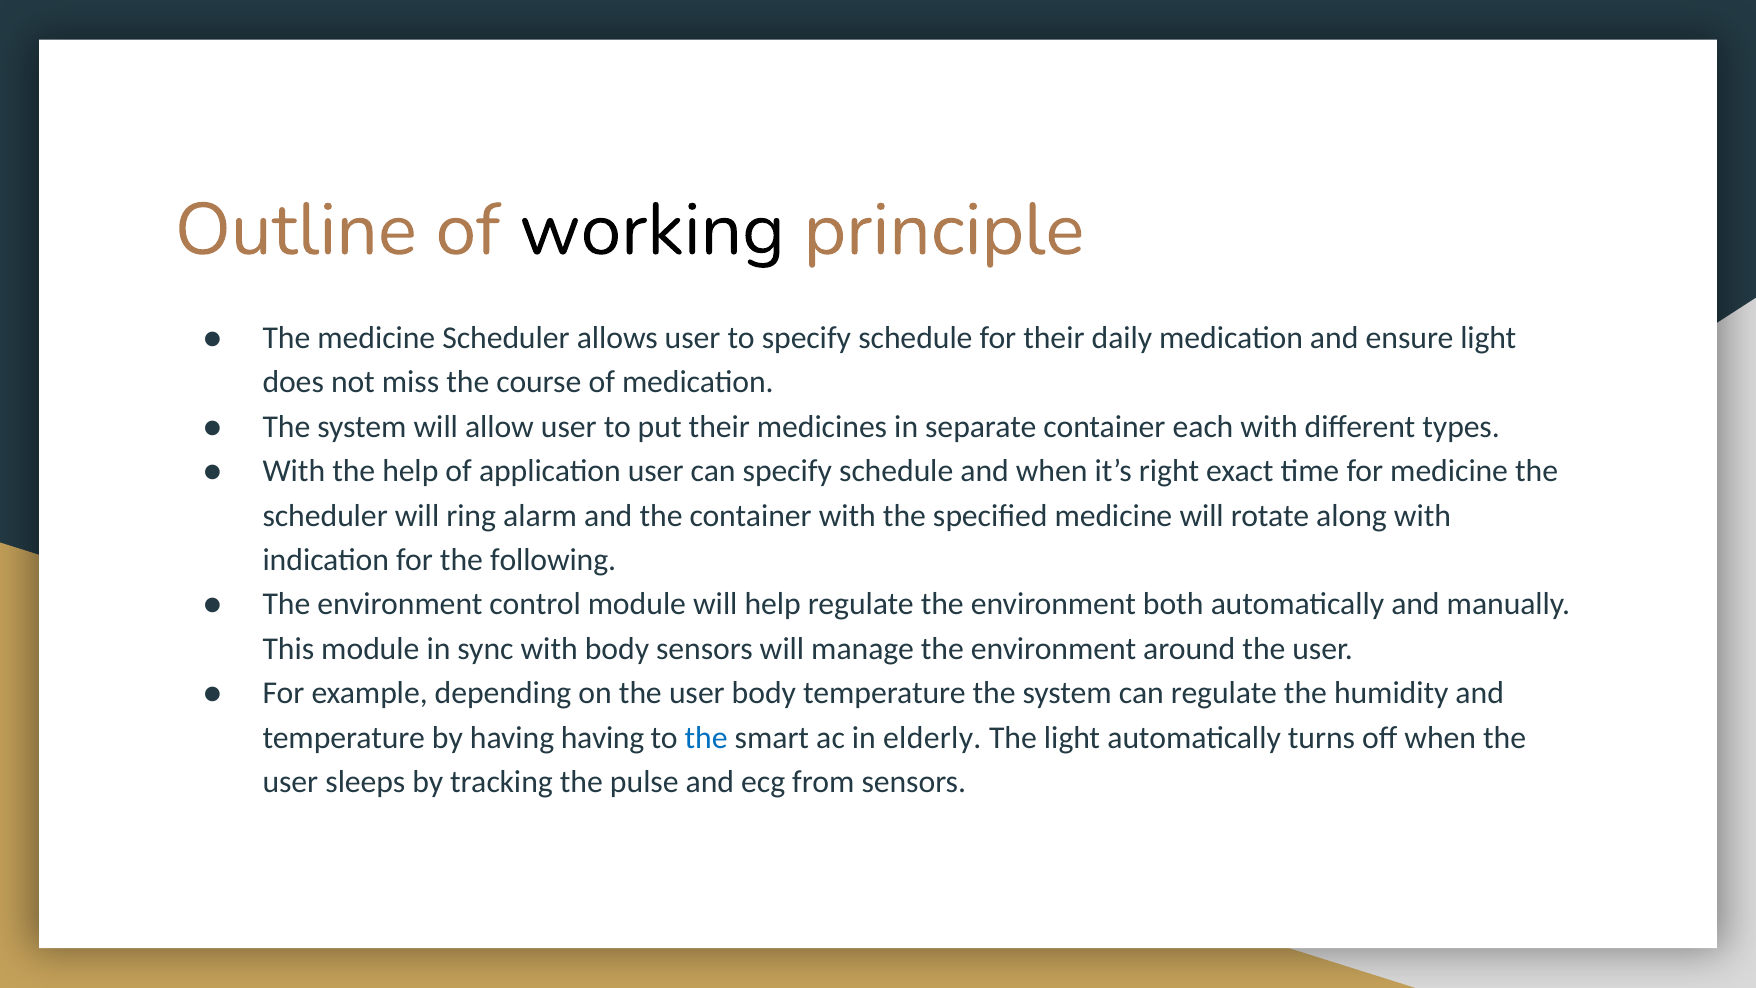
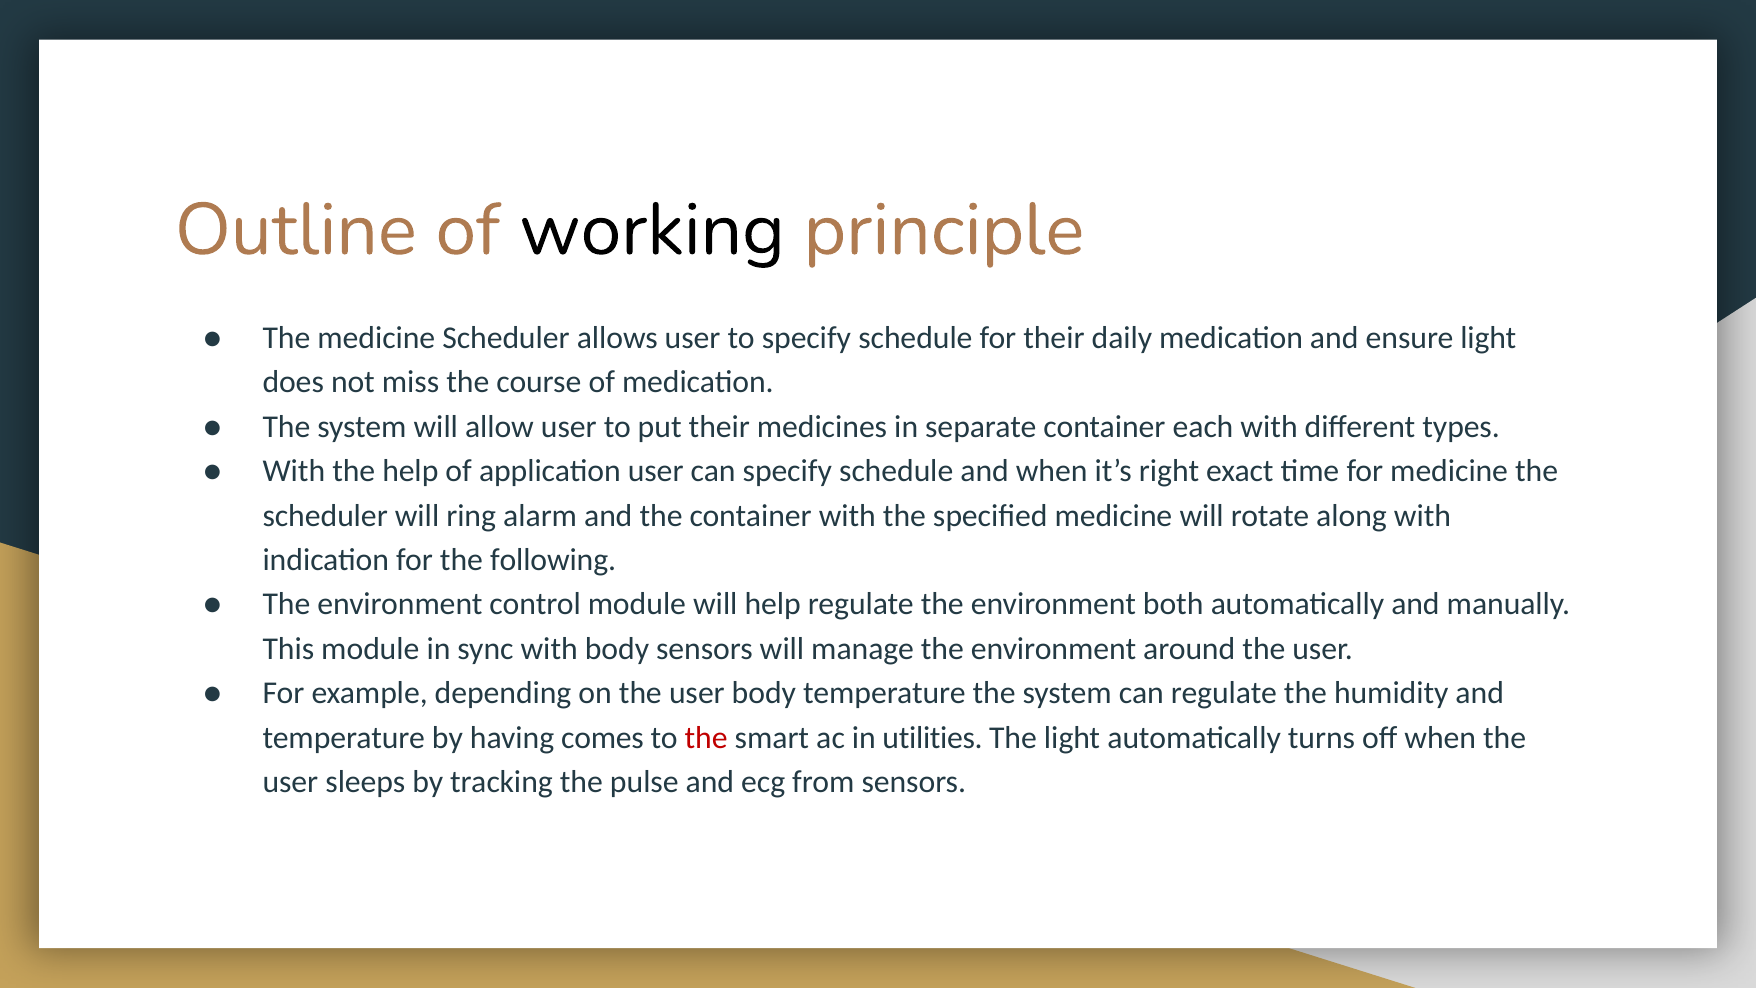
having having: having -> comes
the at (706, 737) colour: blue -> red
elderly: elderly -> utilities
